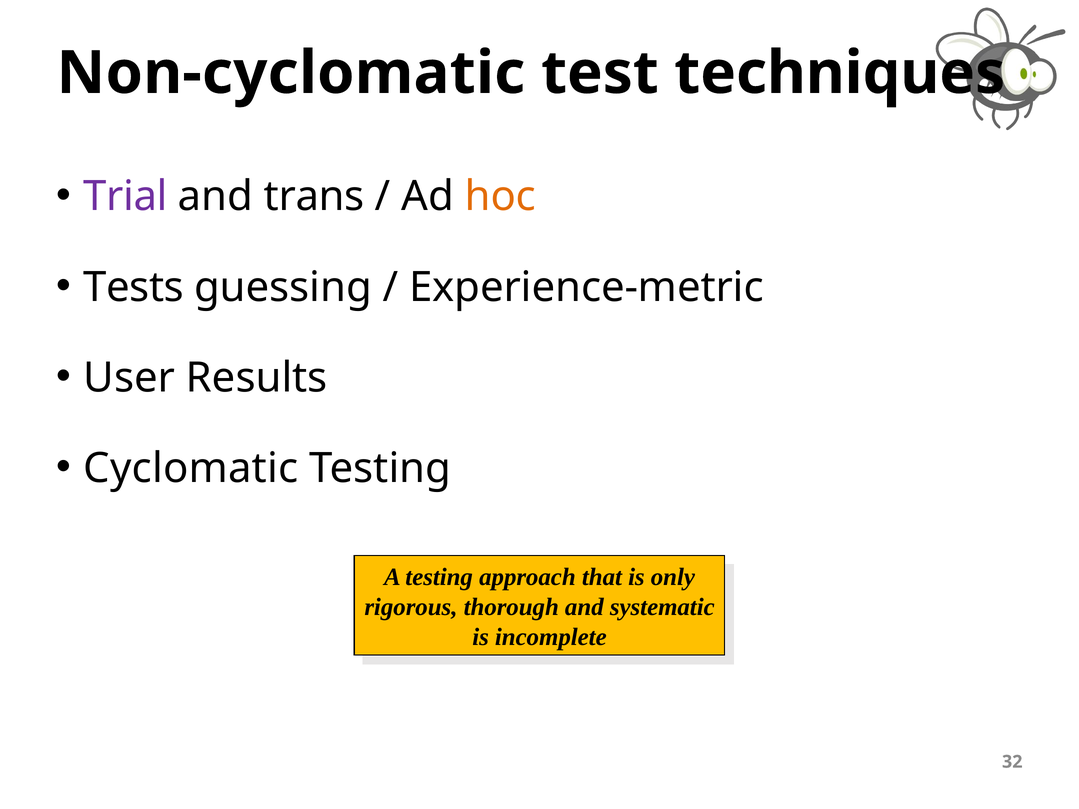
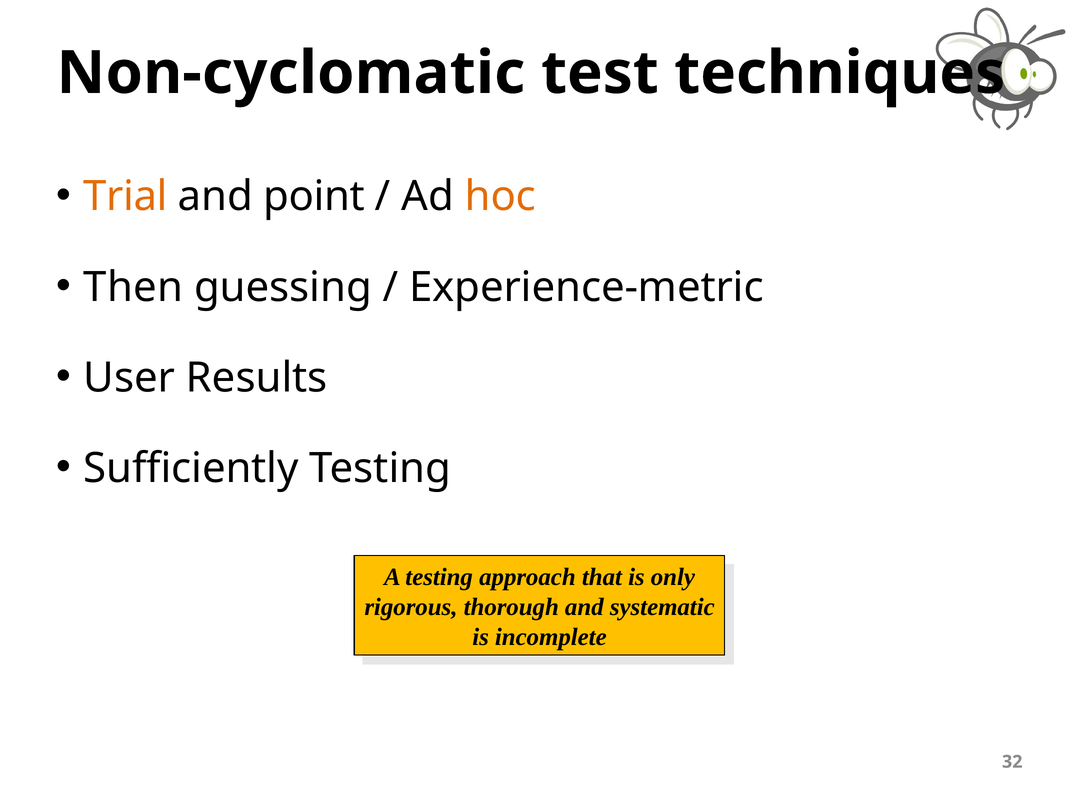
Trial colour: purple -> orange
trans: trans -> point
Tests: Tests -> Then
Cyclomatic: Cyclomatic -> Sufficiently
